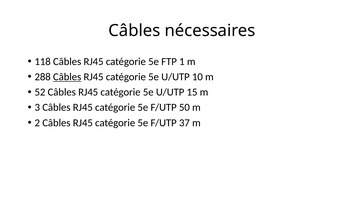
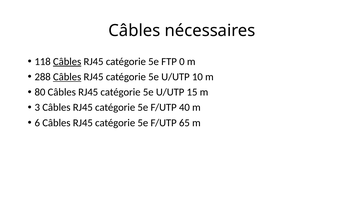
Câbles at (67, 62) underline: none -> present
1: 1 -> 0
52: 52 -> 80
50: 50 -> 40
2: 2 -> 6
37: 37 -> 65
